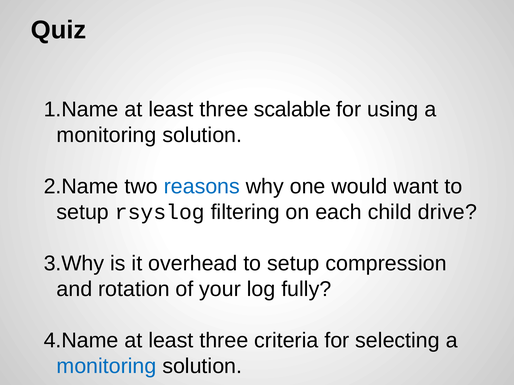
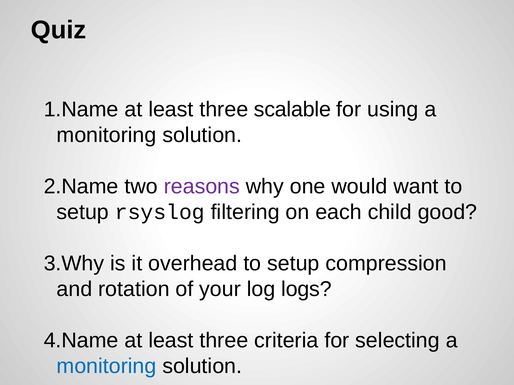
reasons colour: blue -> purple
drive: drive -> good
fully: fully -> logs
